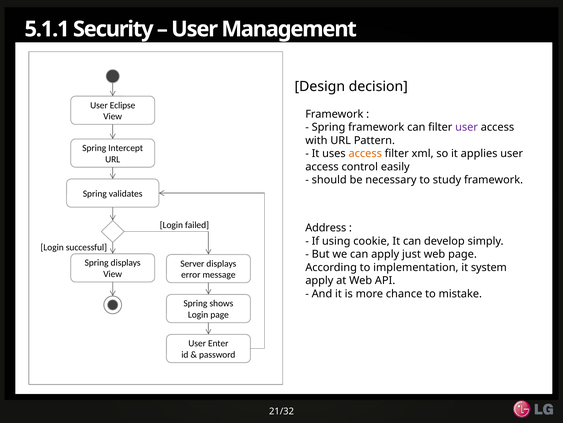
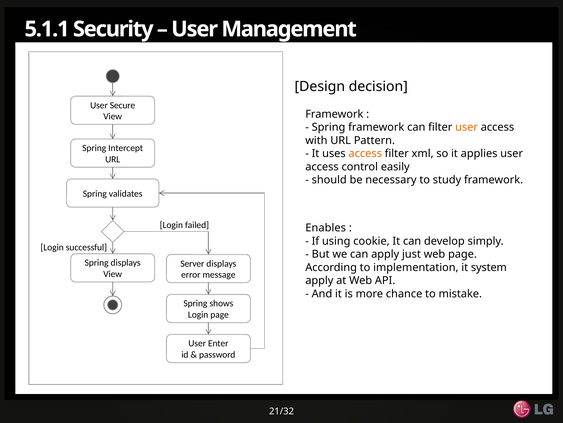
Eclipse: Eclipse -> Secure
user at (467, 127) colour: purple -> orange
Address: Address -> Enables
